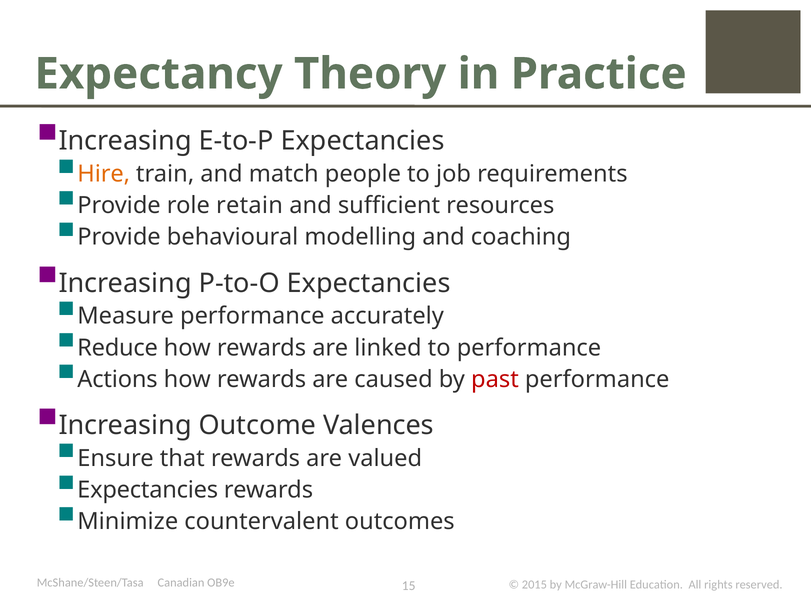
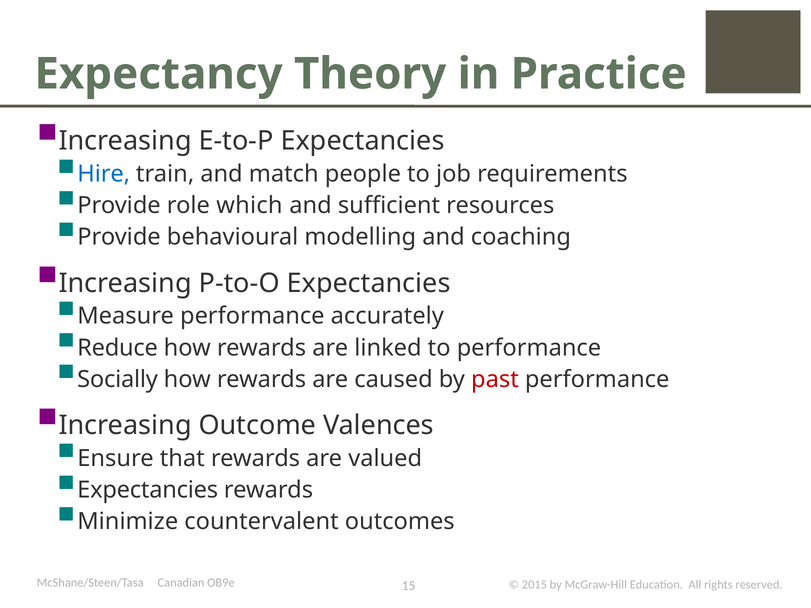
Hire colour: orange -> blue
retain: retain -> which
Actions: Actions -> Socially
